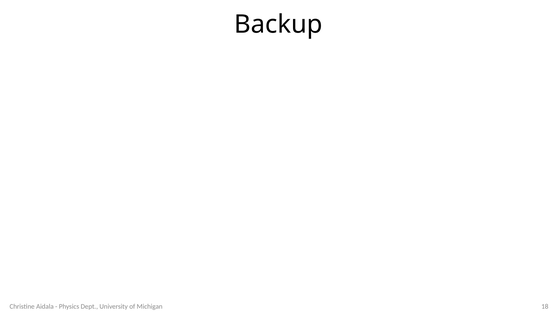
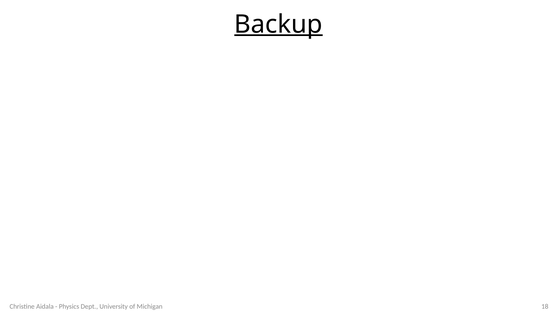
Backup underline: none -> present
